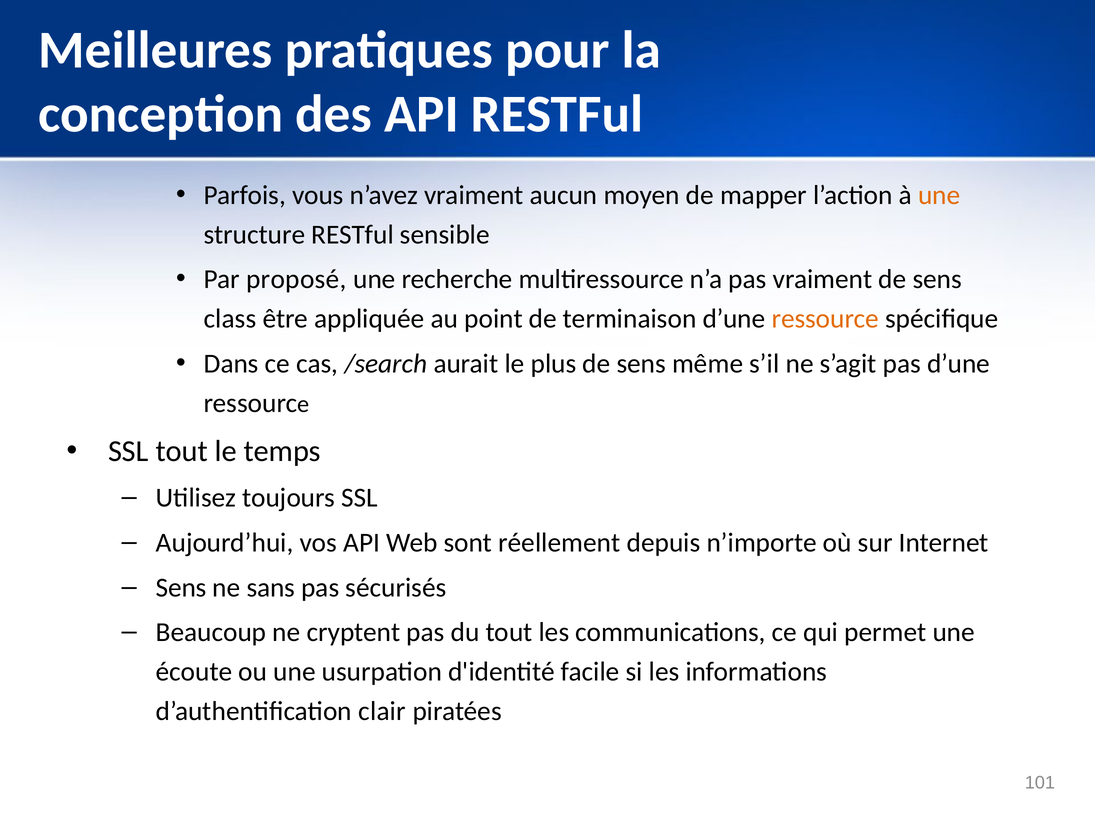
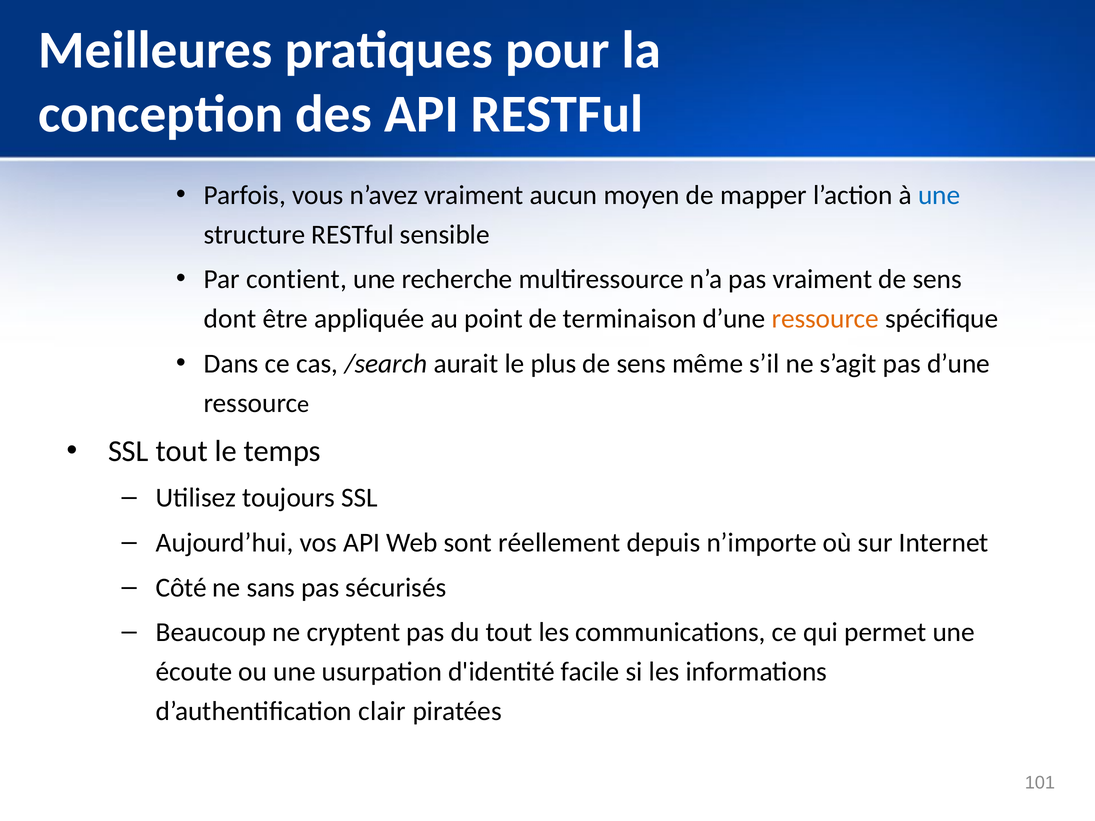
une at (939, 195) colour: orange -> blue
proposé: proposé -> contient
class: class -> dont
Sens at (181, 588): Sens -> Côté
